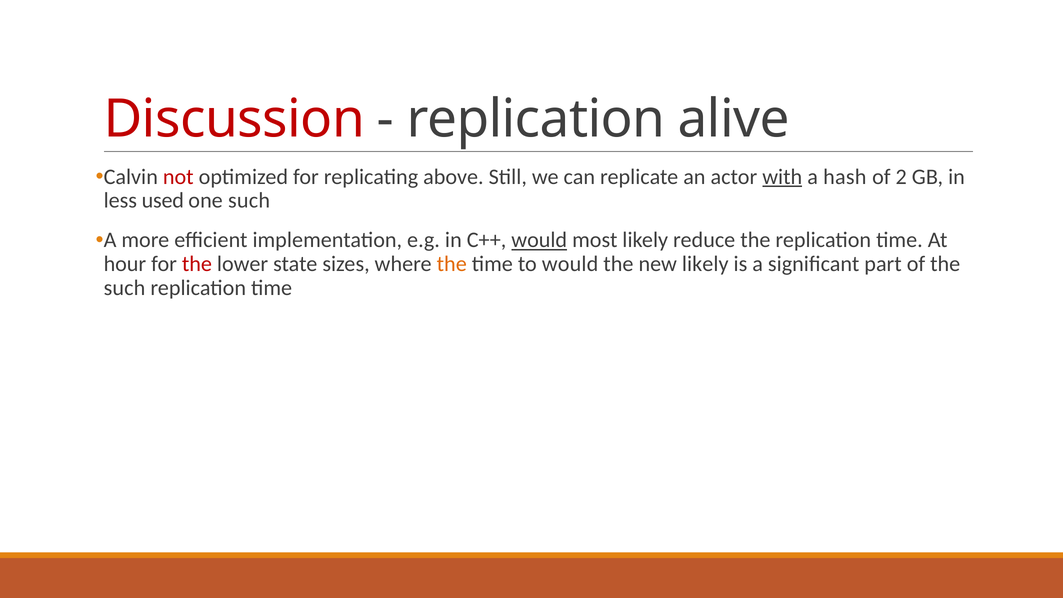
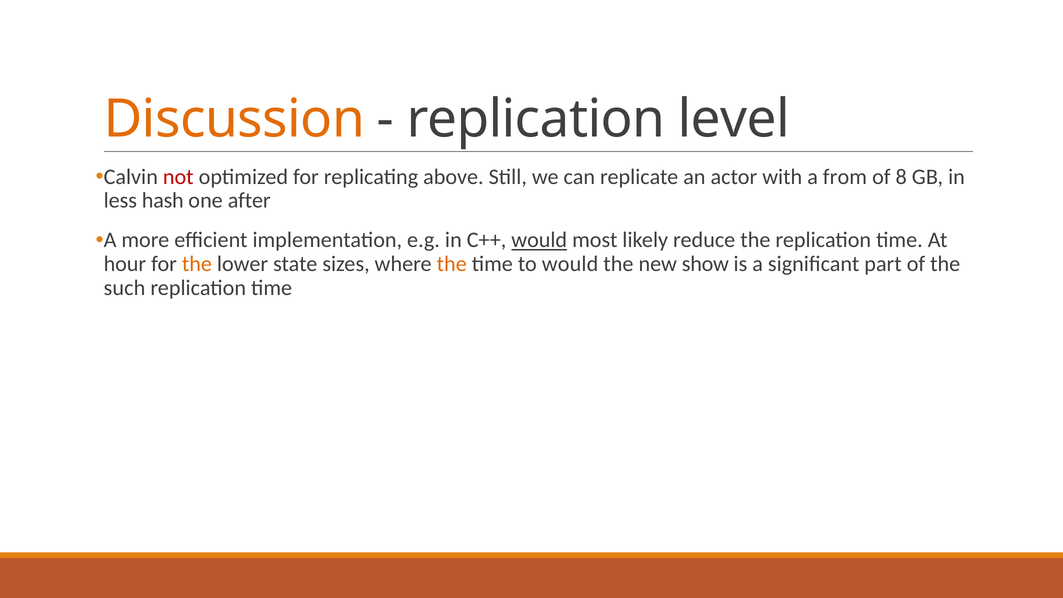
Discussion colour: red -> orange
alive: alive -> level
with underline: present -> none
hash: hash -> from
2: 2 -> 8
used: used -> hash
one such: such -> after
the at (197, 264) colour: red -> orange
new likely: likely -> show
